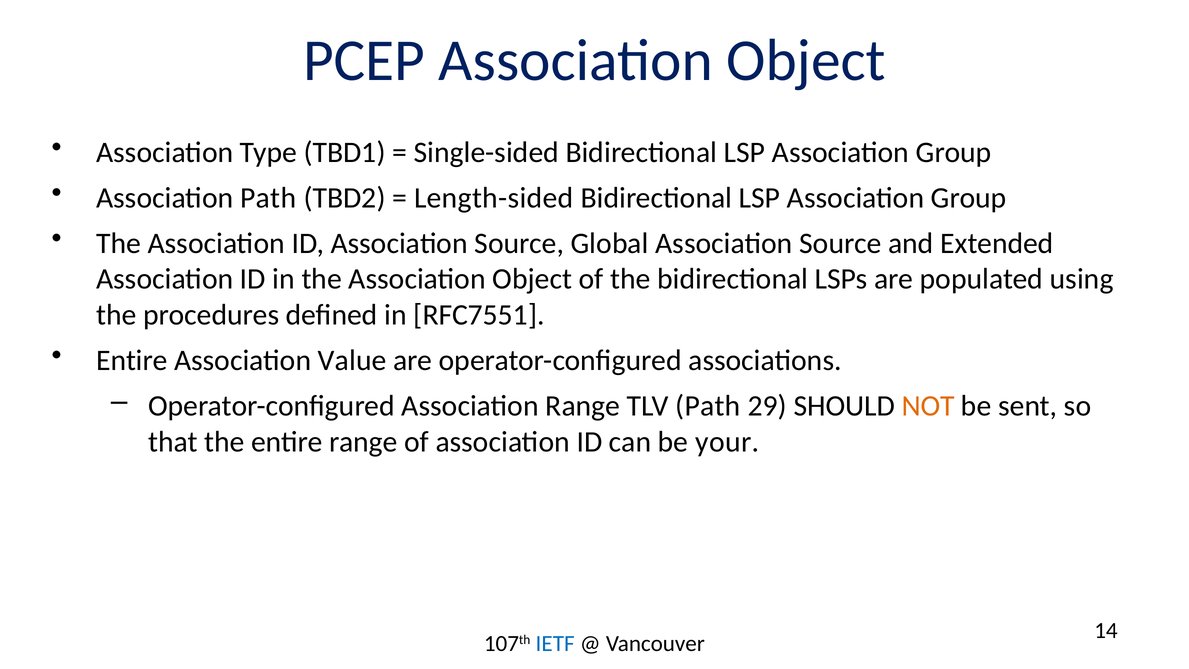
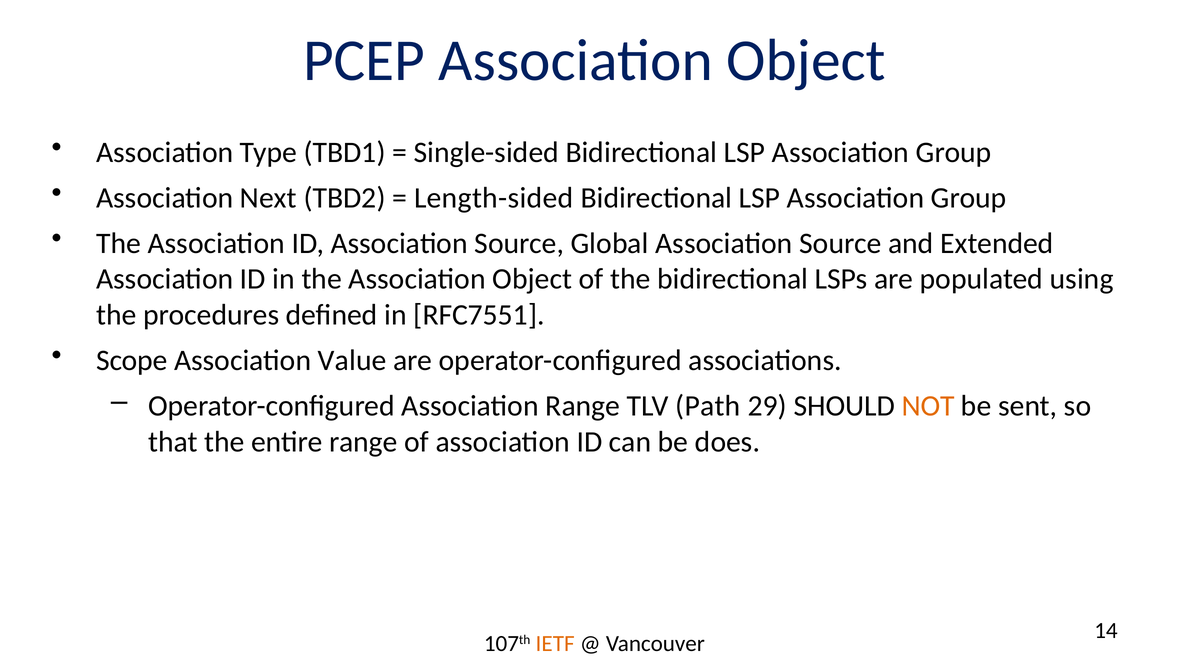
Association Path: Path -> Next
Entire at (132, 360): Entire -> Scope
your: your -> does
IETF colour: blue -> orange
